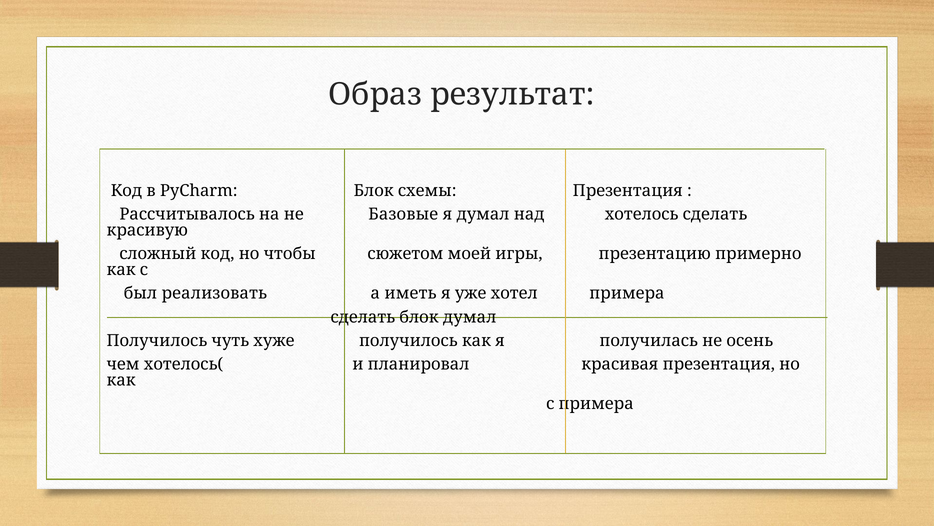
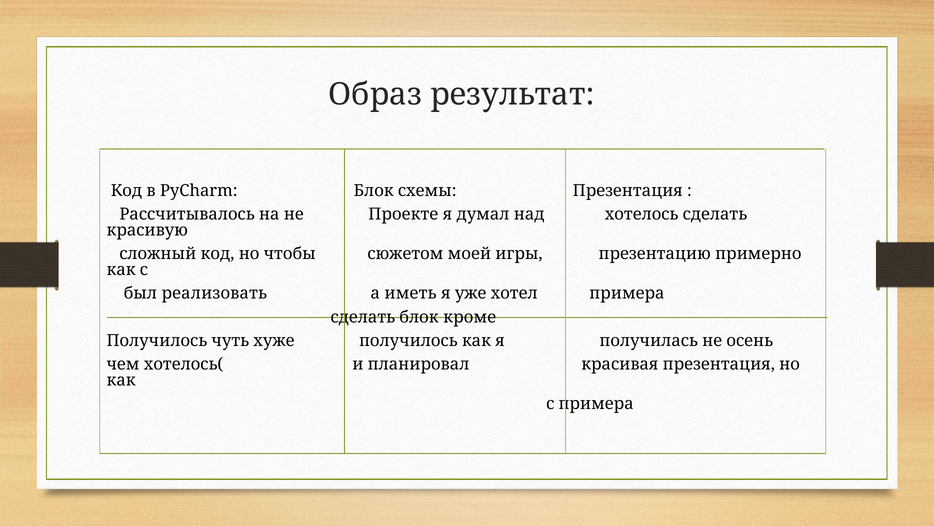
Базовые: Базовые -> Проекте
блок думал: думал -> кроме
